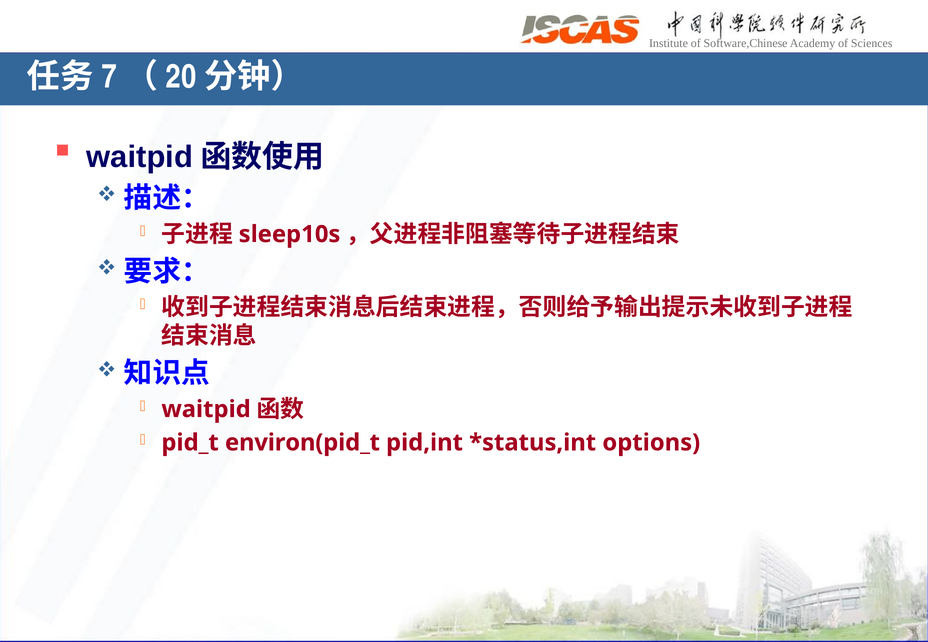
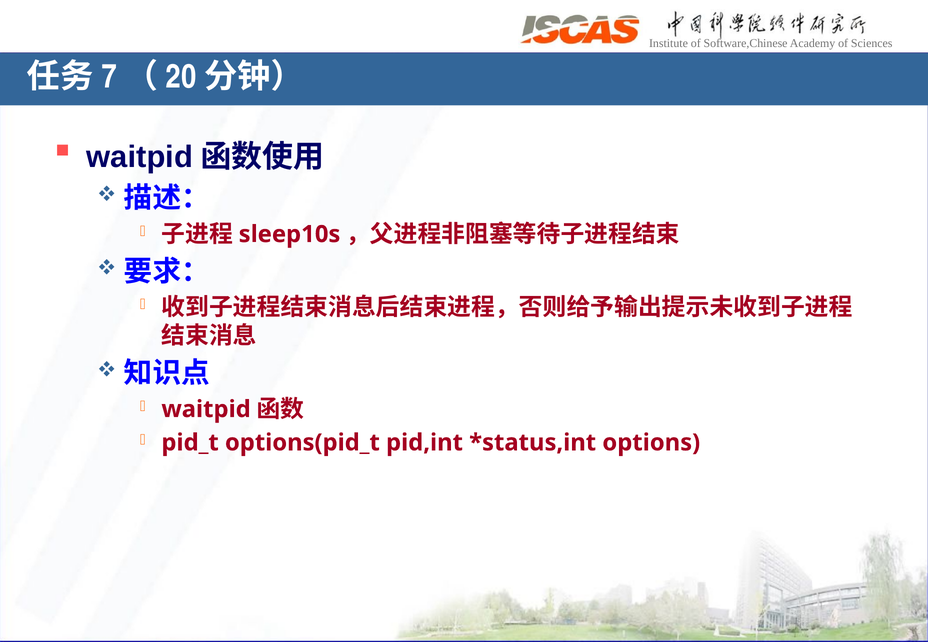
environ(pid_t: environ(pid_t -> options(pid_t
